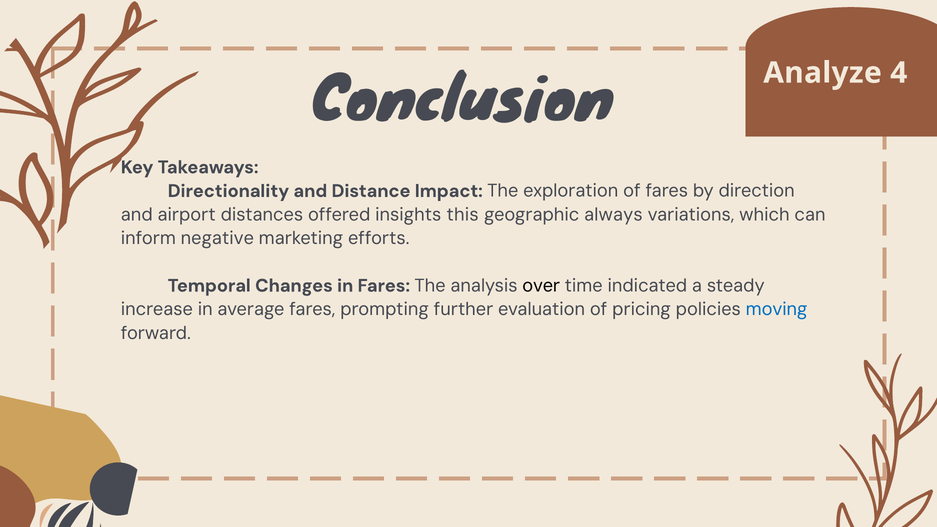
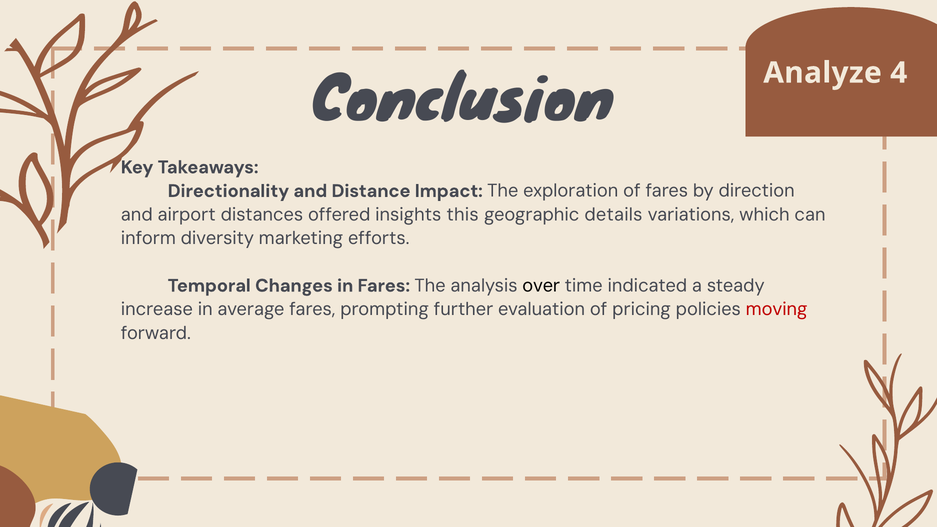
always: always -> details
negative: negative -> diversity
moving colour: blue -> red
